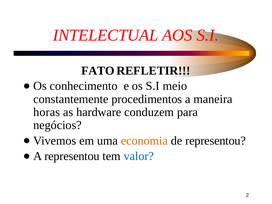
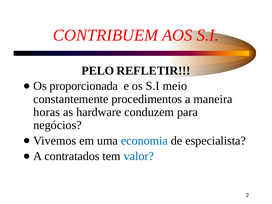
INTELECTUAL: INTELECTUAL -> CONTRIBUEM
FATO: FATO -> PELO
conhecimento: conhecimento -> proporcionada
economia colour: orange -> blue
de representou: representou -> especialista
representou at (72, 156): representou -> contratados
